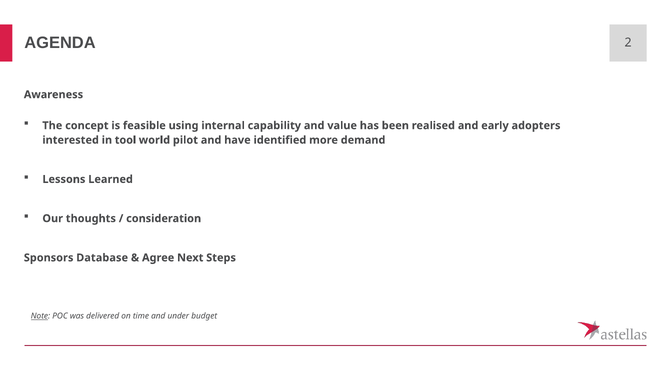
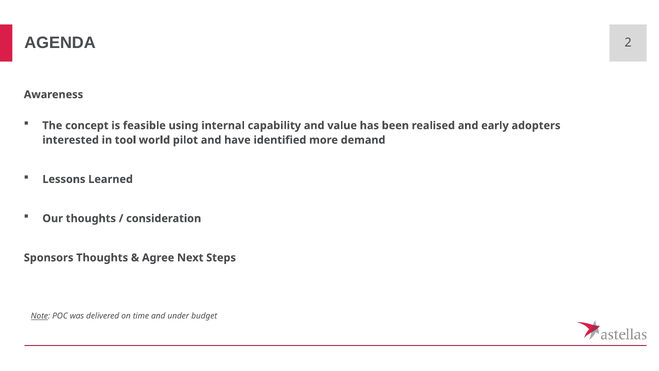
Sponsors Database: Database -> Thoughts
